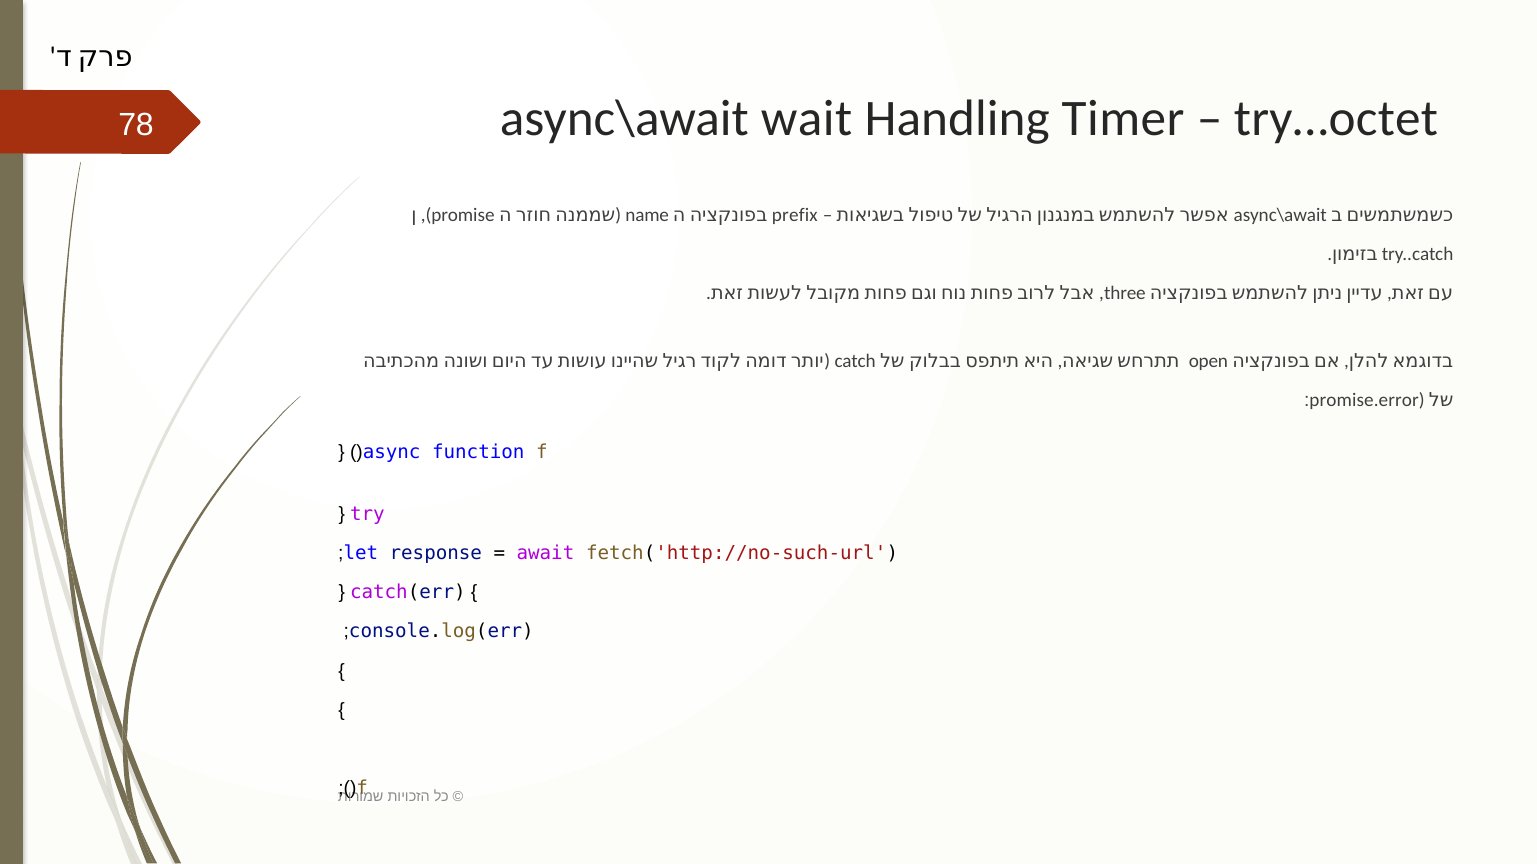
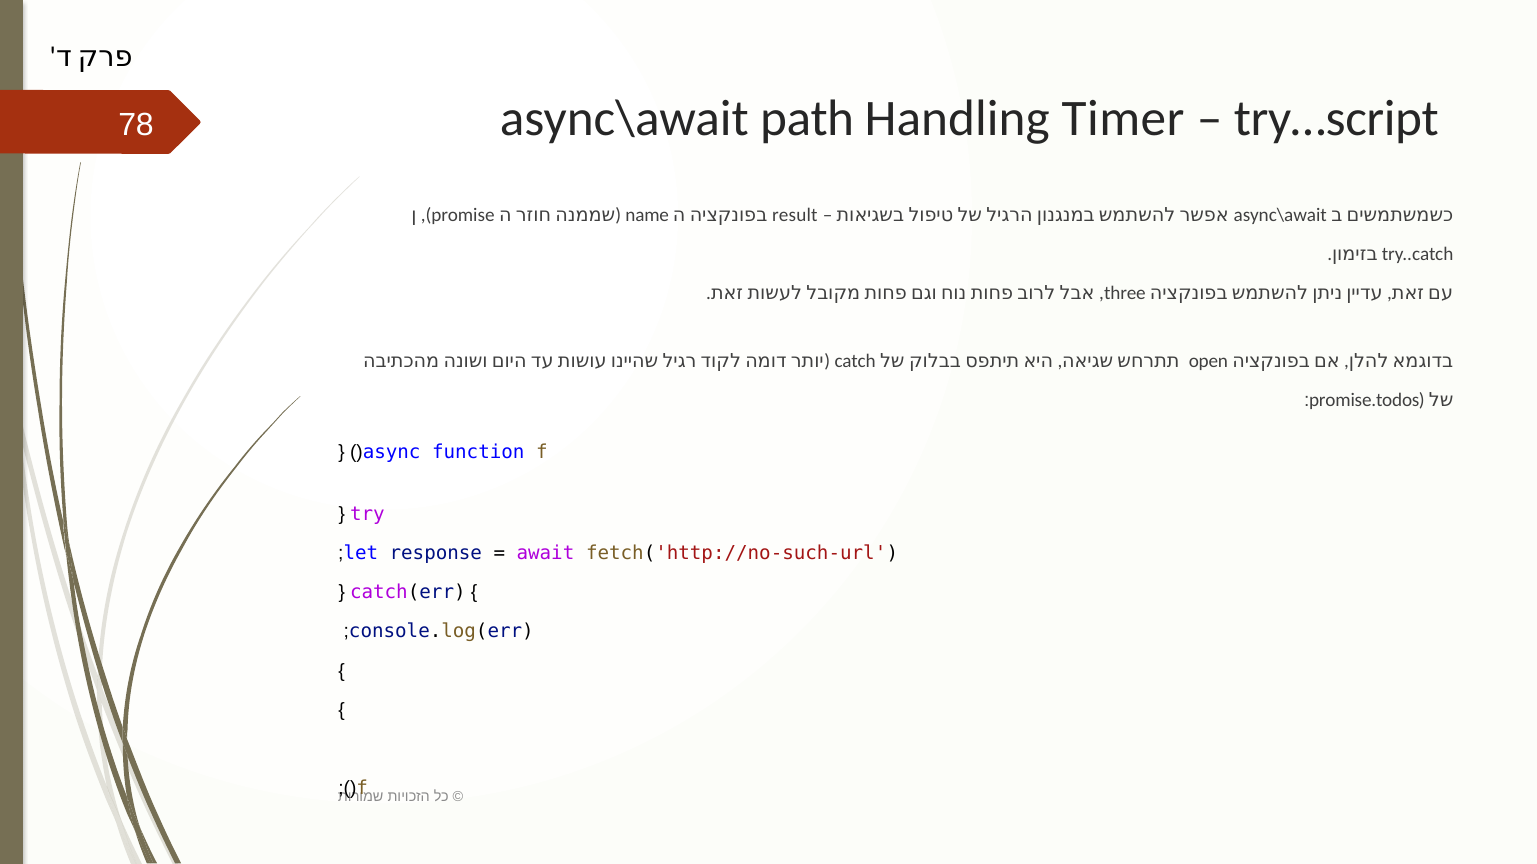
wait: wait -> path
try…octet: try…octet -> try…script
prefix: prefix -> result
promise.error: promise.error -> promise.todos
